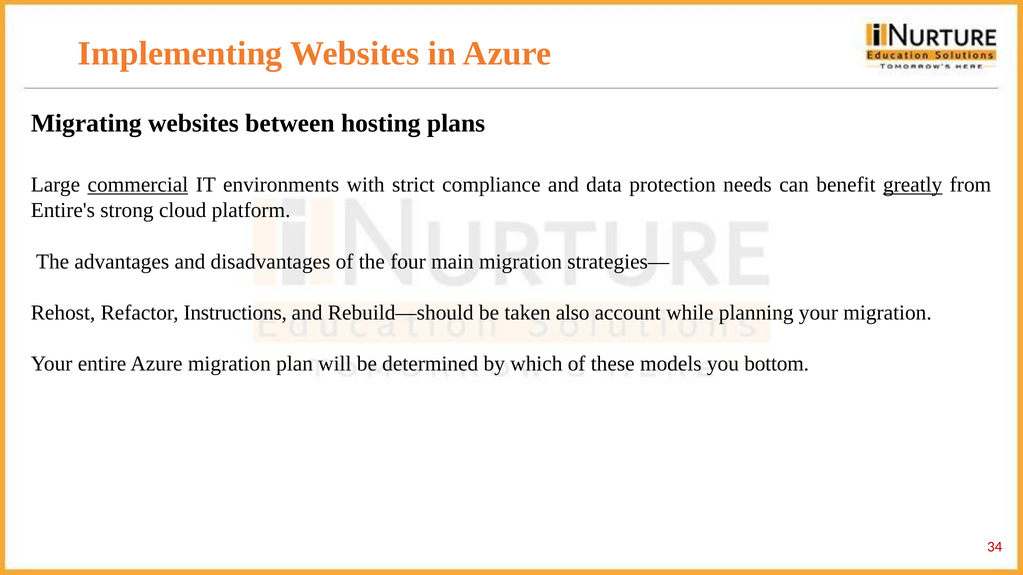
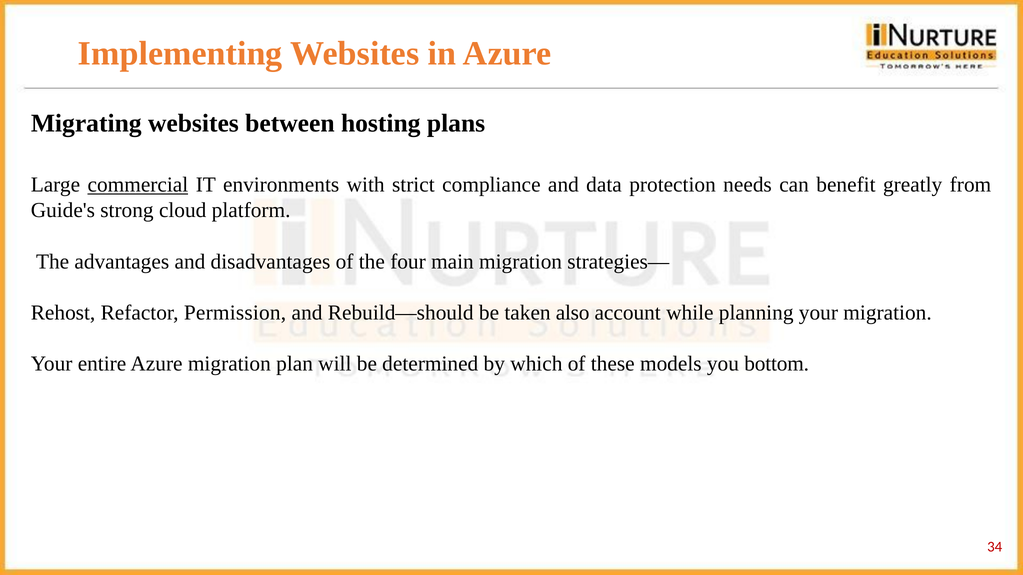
greatly underline: present -> none
Entire's: Entire's -> Guide's
Instructions: Instructions -> Permission
